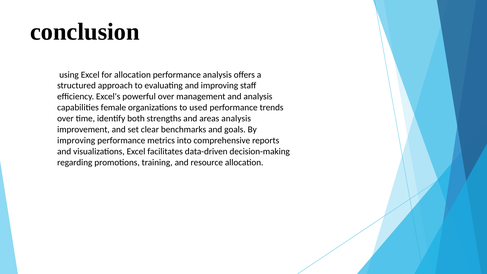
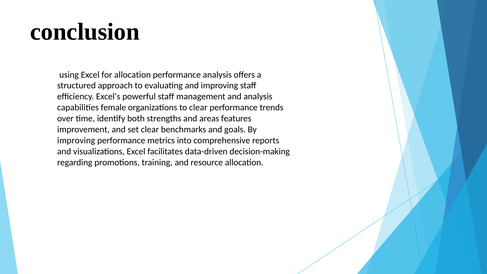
powerful over: over -> staff
to used: used -> clear
areas analysis: analysis -> features
